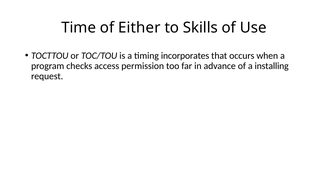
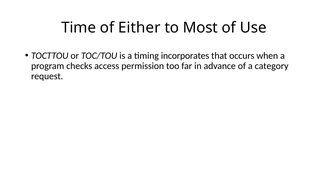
Skills: Skills -> Most
installing: installing -> category
